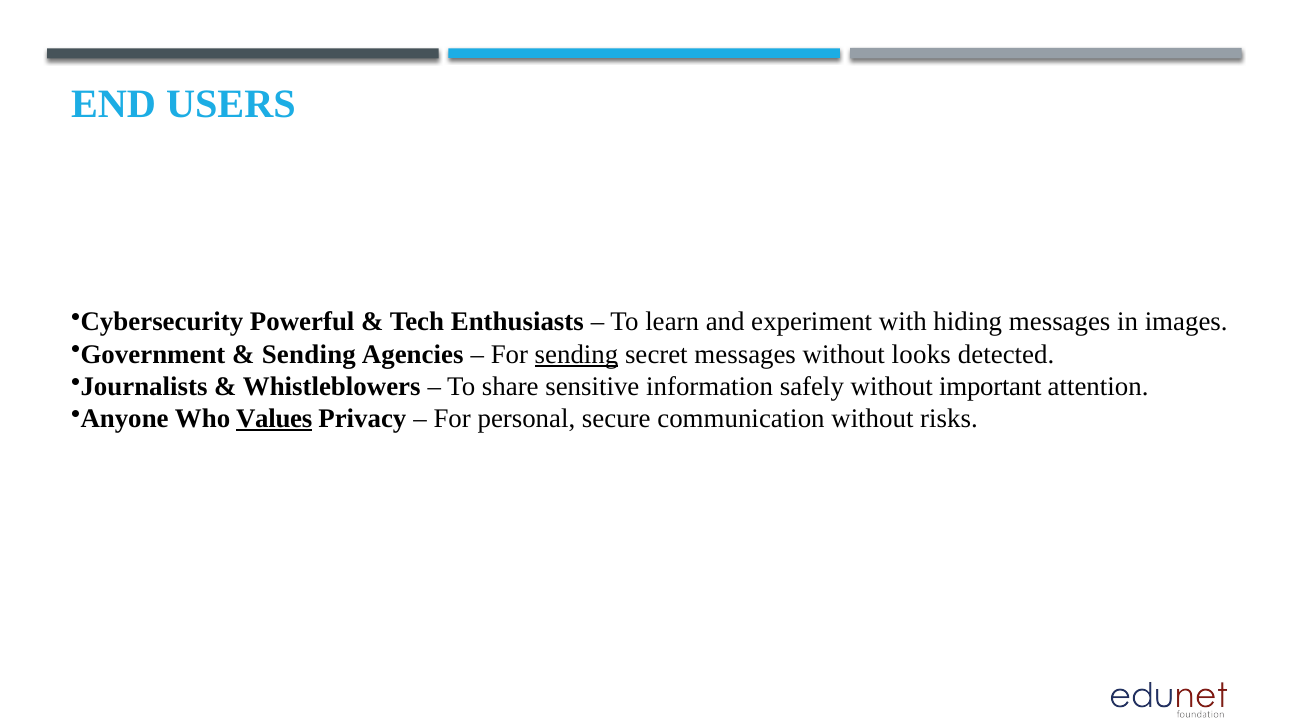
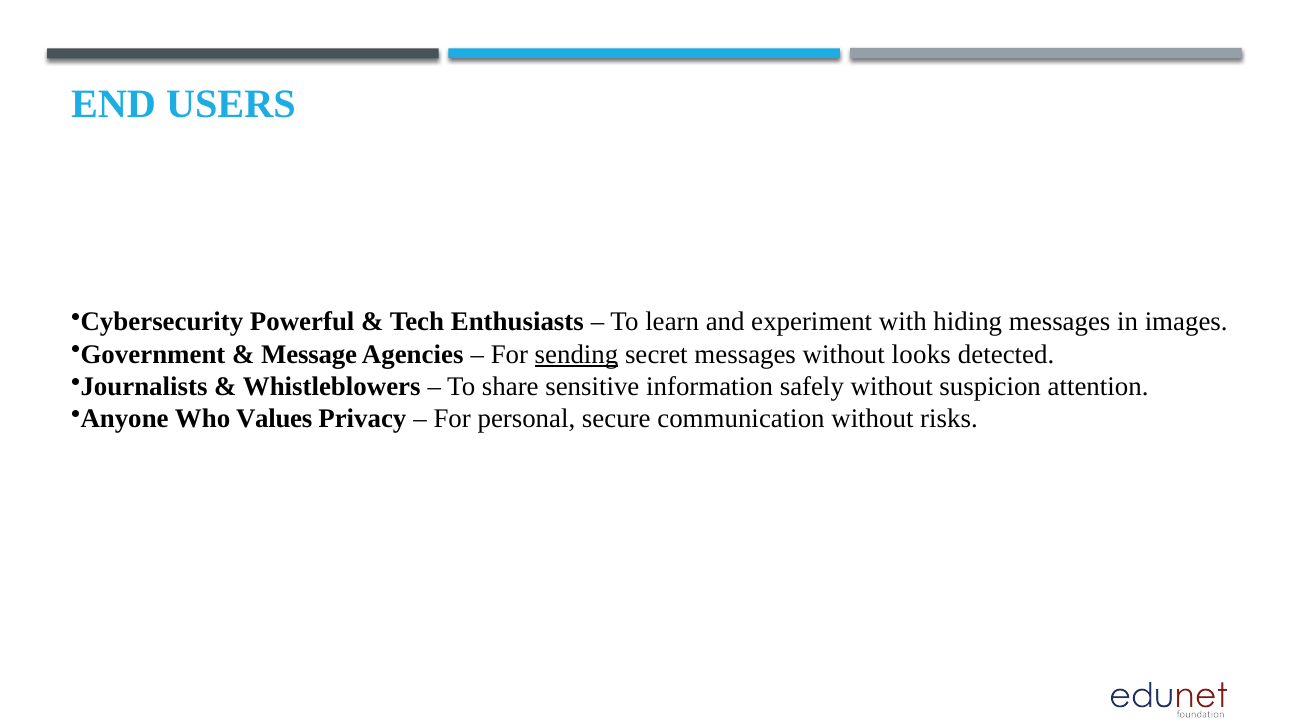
Sending at (309, 354): Sending -> Message
important: important -> suspicion
Values underline: present -> none
